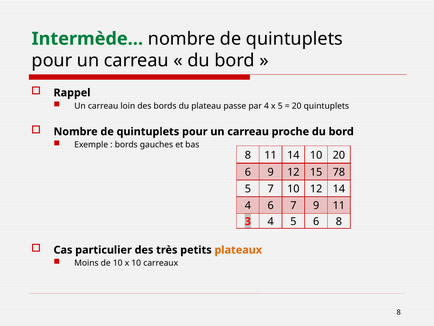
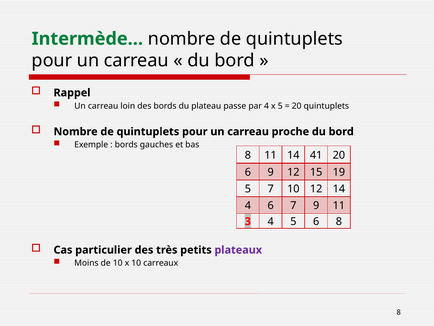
14 10: 10 -> 41
78: 78 -> 19
plateaux colour: orange -> purple
